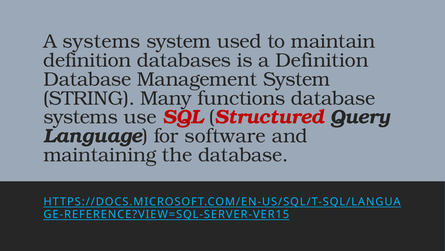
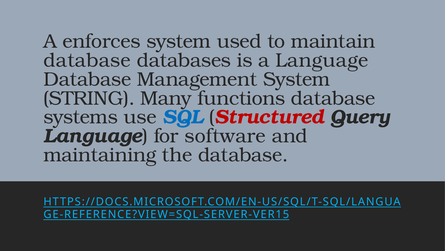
A systems: systems -> enforces
definition at (87, 60): definition -> database
a Definition: Definition -> Language
SQL colour: red -> blue
